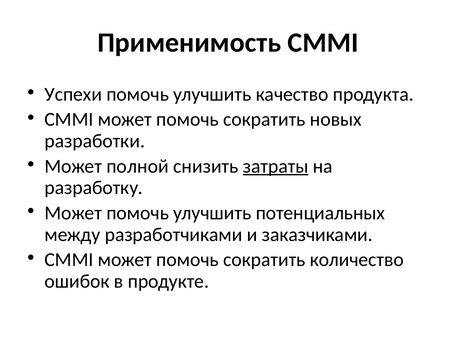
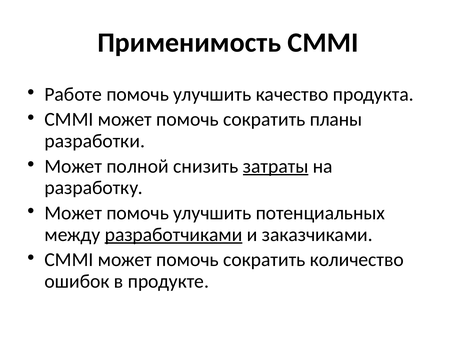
Успехи: Успехи -> Работе
новых: новых -> планы
разработчиками underline: none -> present
